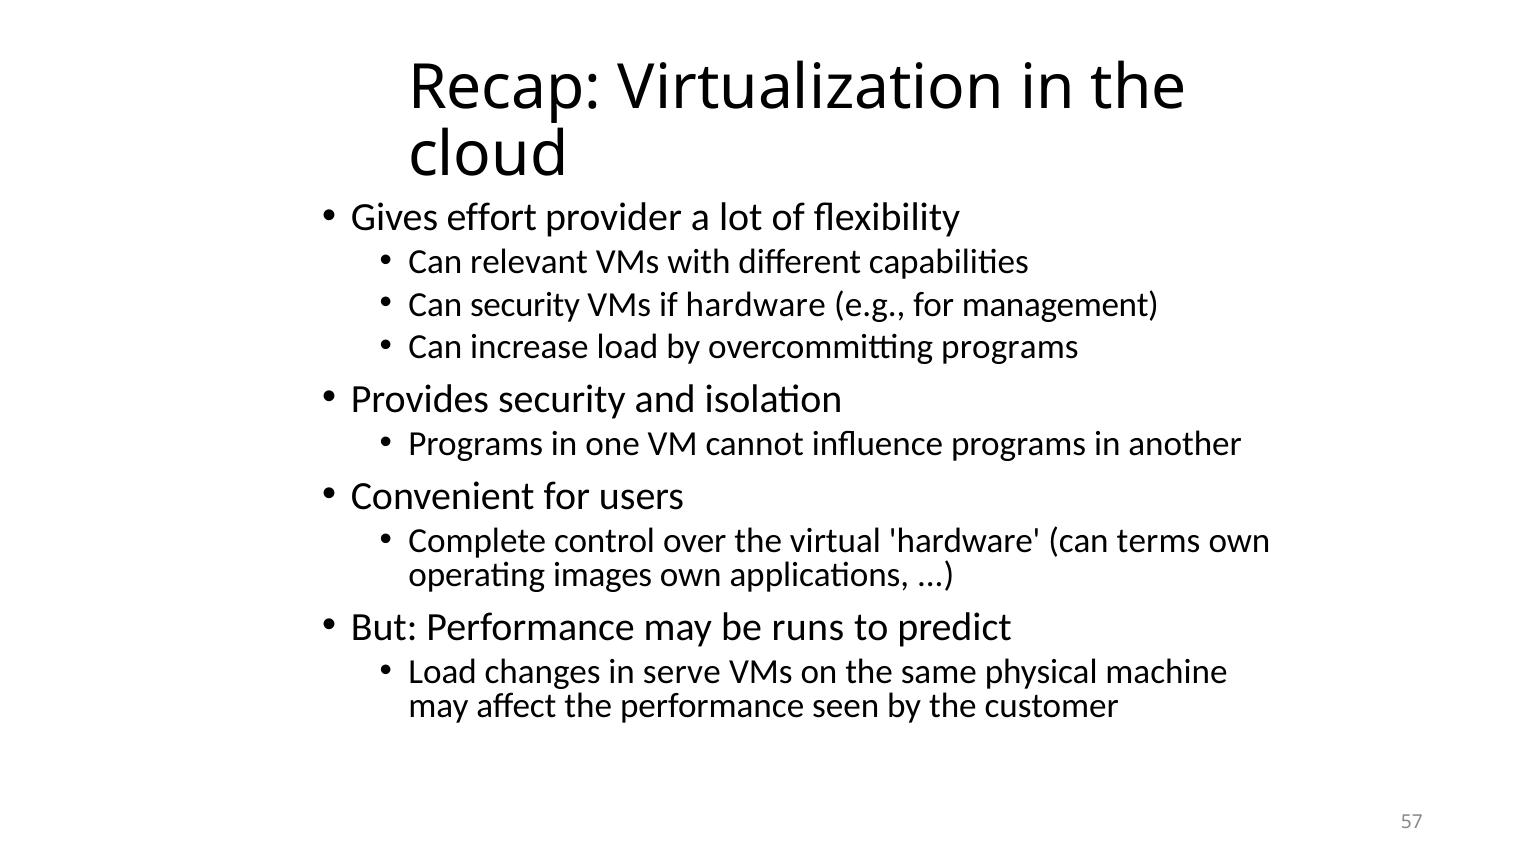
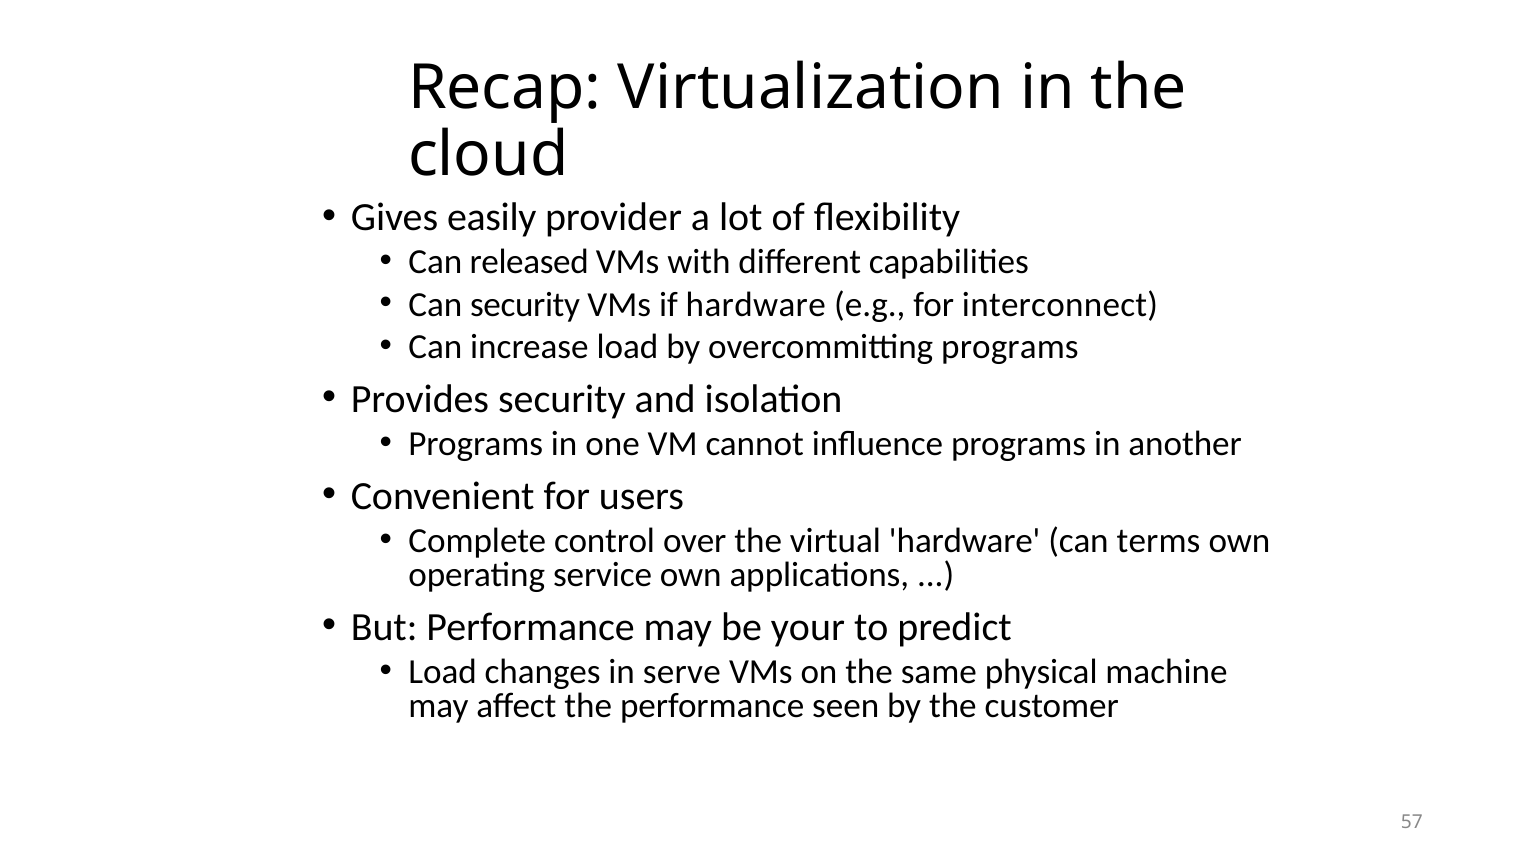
effort: effort -> easily
relevant: relevant -> released
management: management -> interconnect
images: images -> service
runs: runs -> your
